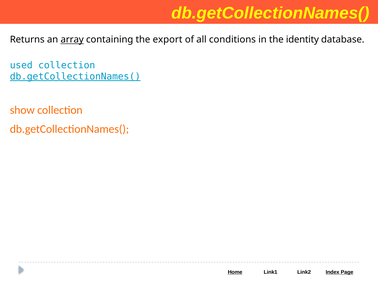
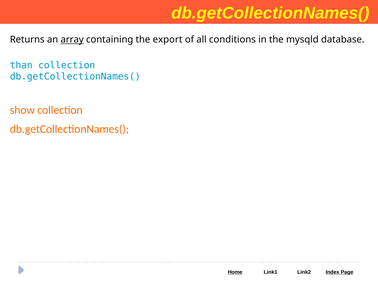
identity: identity -> mysqld
used: used -> than
db.getCollectionNames( at (75, 77) underline: present -> none
